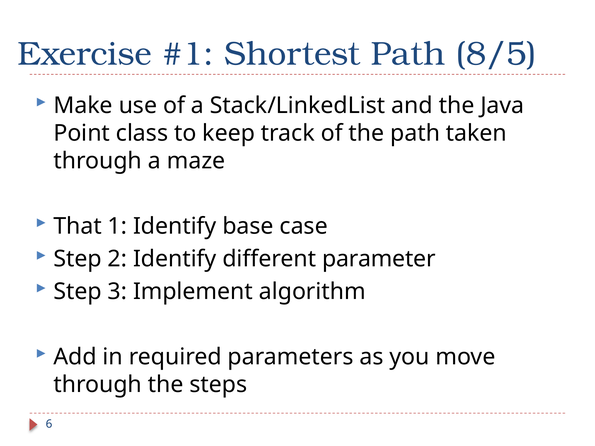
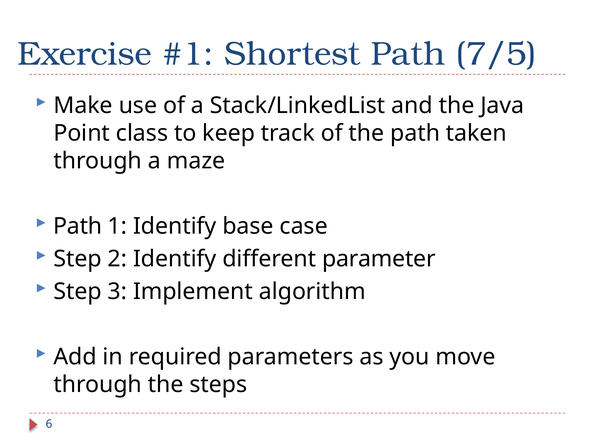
8/5: 8/5 -> 7/5
That at (78, 226): That -> Path
